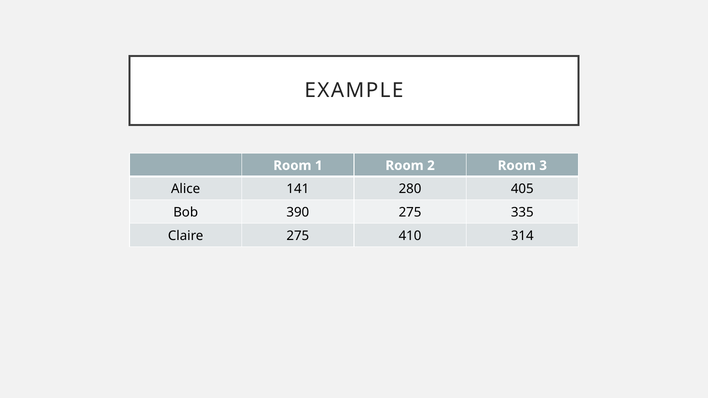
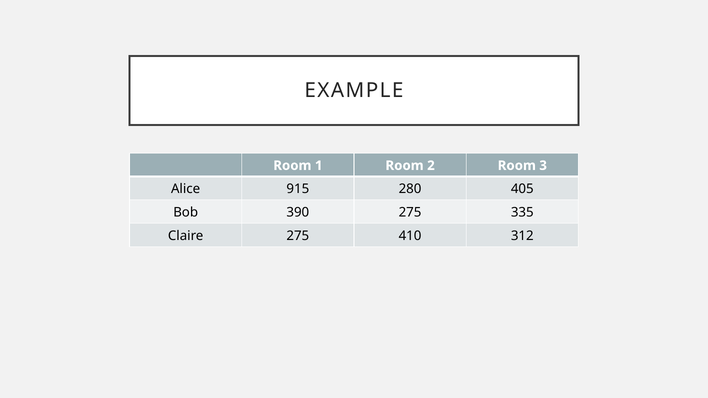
141: 141 -> 915
314: 314 -> 312
